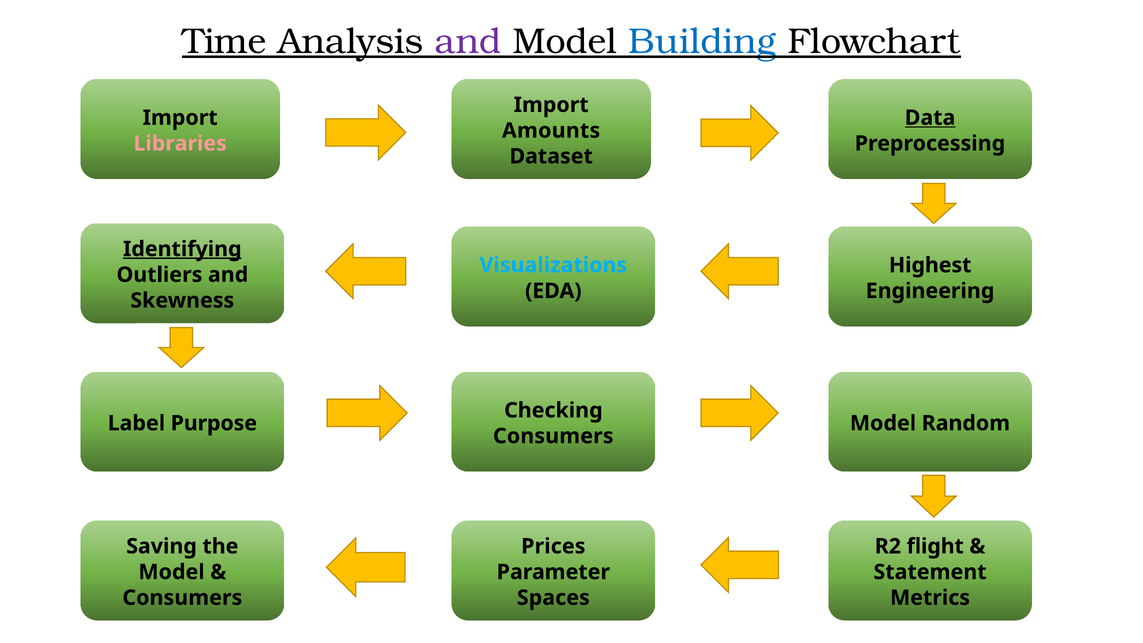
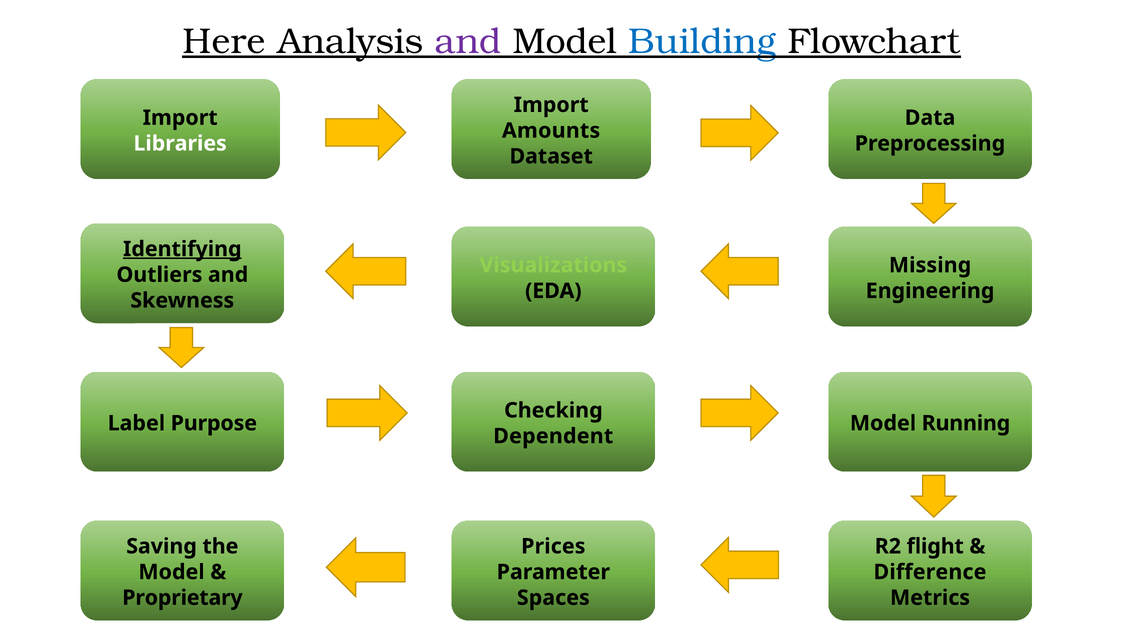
Time: Time -> Here
Data underline: present -> none
Libraries colour: pink -> white
Visualizations colour: light blue -> light green
Highest: Highest -> Missing
Random: Random -> Running
Consumers at (553, 436): Consumers -> Dependent
Statement: Statement -> Difference
Consumers at (182, 598): Consumers -> Proprietary
